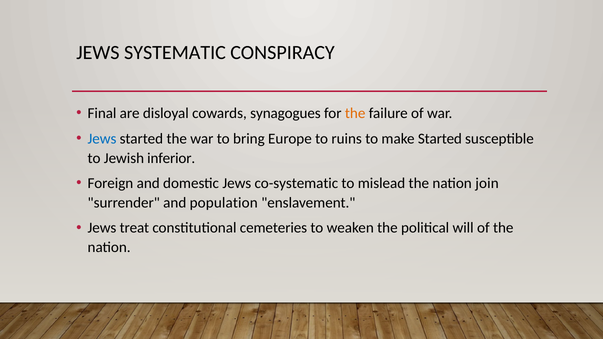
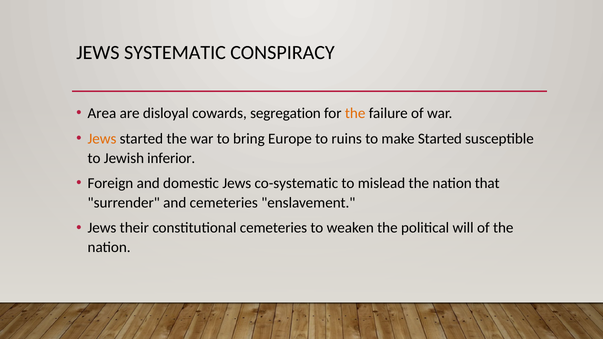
Final: Final -> Area
synagogues: synagogues -> segregation
Jews at (102, 139) colour: blue -> orange
join: join -> that
and population: population -> cemeteries
treat: treat -> their
